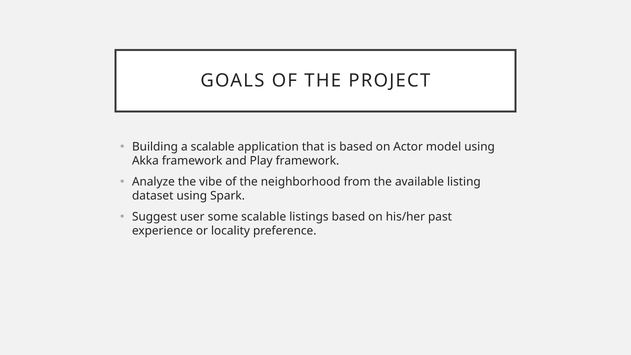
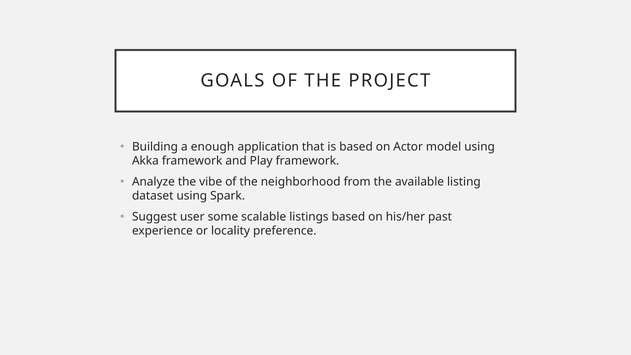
a scalable: scalable -> enough
